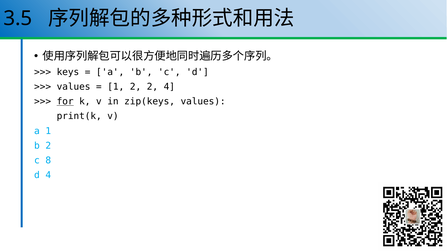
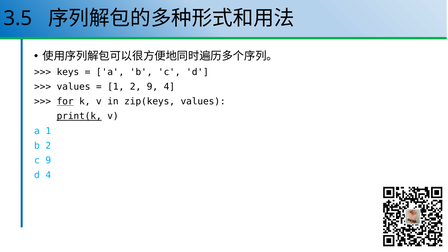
2 2: 2 -> 9
print(k underline: none -> present
c 8: 8 -> 9
